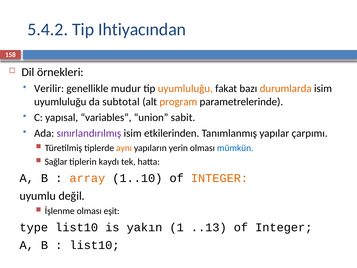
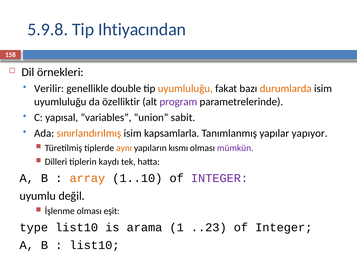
5.4.2: 5.4.2 -> 5.9.8
mudur: mudur -> double
subtotal: subtotal -> özelliktir
program colour: orange -> purple
sınırlandırılmış colour: purple -> orange
etkilerinden: etkilerinden -> kapsamlarla
çarpımı: çarpımı -> yapıyor
yerin: yerin -> kısmı
mümkün colour: blue -> purple
Sağlar: Sağlar -> Dilleri
INTEGER at (220, 178) colour: orange -> purple
yakın: yakın -> arama
..13: ..13 -> ..23
